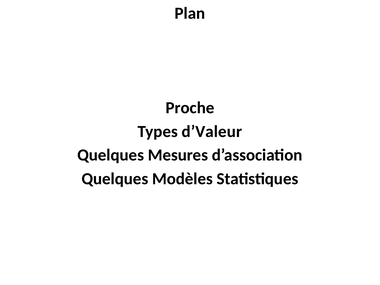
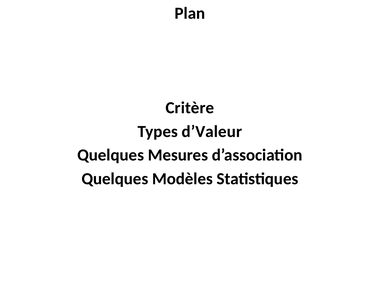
Proche: Proche -> Critère
